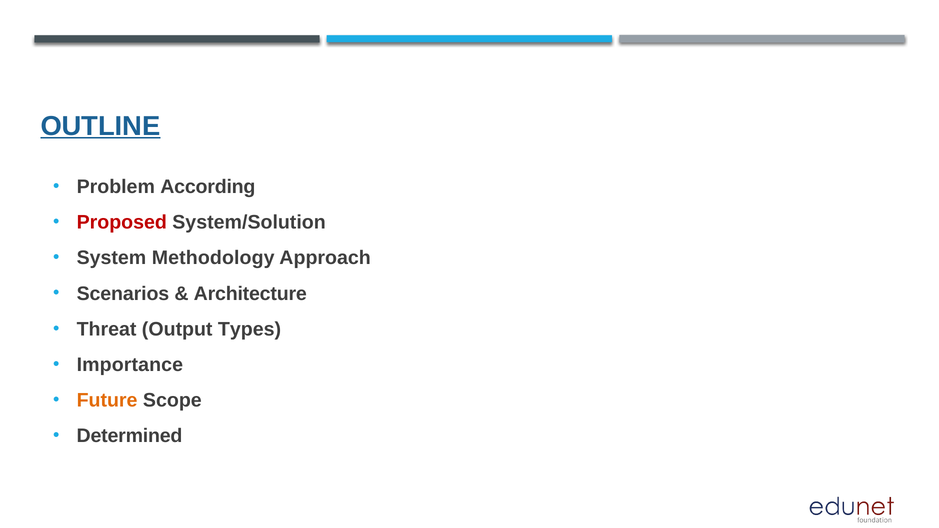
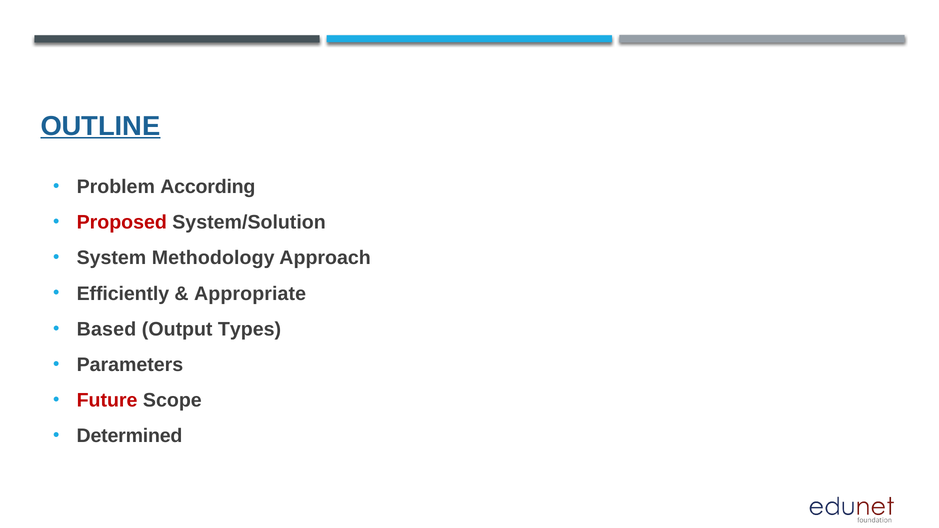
Scenarios: Scenarios -> Efficiently
Architecture: Architecture -> Appropriate
Threat: Threat -> Based
Importance: Importance -> Parameters
Future colour: orange -> red
